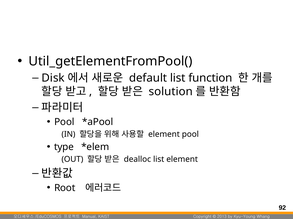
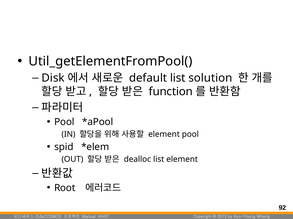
function: function -> solution
solution: solution -> function
type: type -> spid
